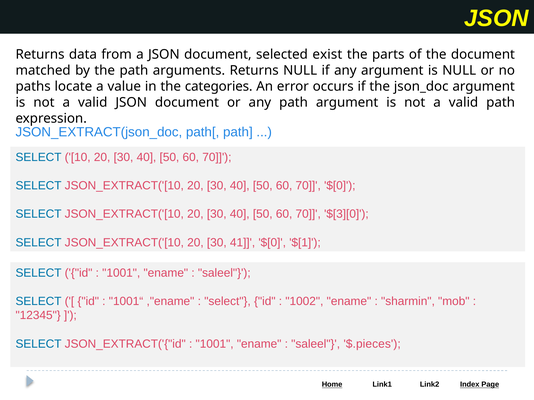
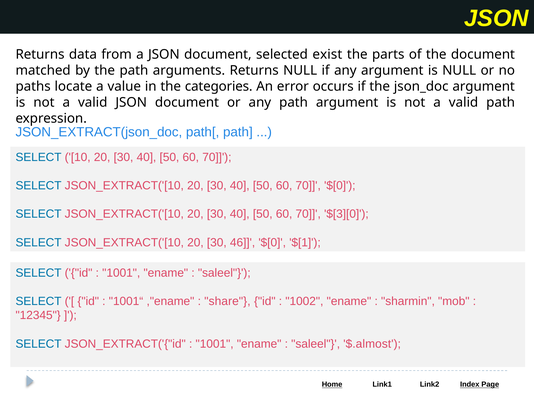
41: 41 -> 46
select at (228, 302): select -> share
$.pieces: $.pieces -> $.almost
